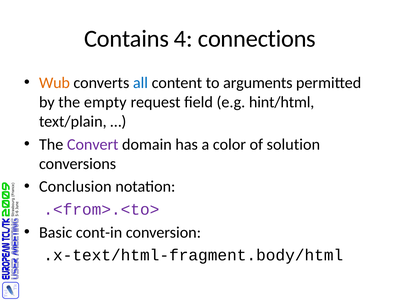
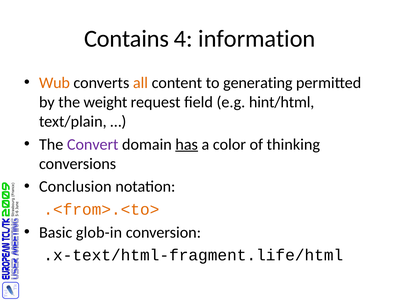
connections: connections -> information
all colour: blue -> orange
arguments: arguments -> generating
empty: empty -> weight
has underline: none -> present
solution: solution -> thinking
.<from>.<to> colour: purple -> orange
cont-in: cont-in -> glob-in
.x-text/html-fragment.body/html: .x-text/html-fragment.body/html -> .x-text/html-fragment.life/html
